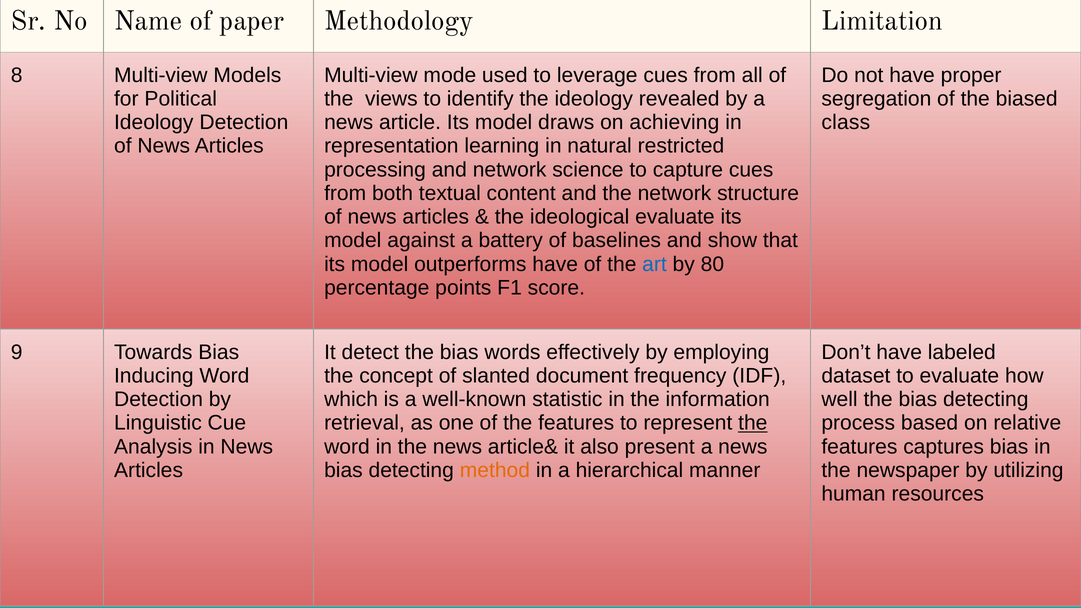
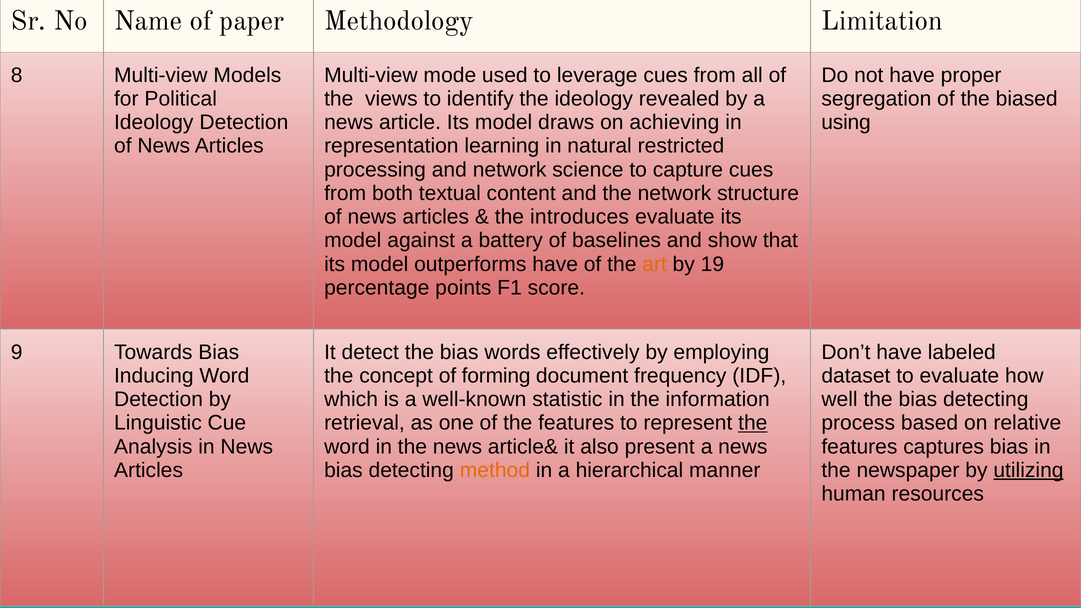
class: class -> using
ideological: ideological -> introduces
art colour: blue -> orange
80: 80 -> 19
slanted: slanted -> forming
utilizing underline: none -> present
